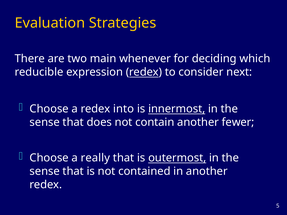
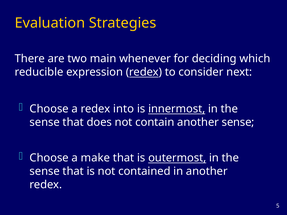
another fewer: fewer -> sense
really: really -> make
